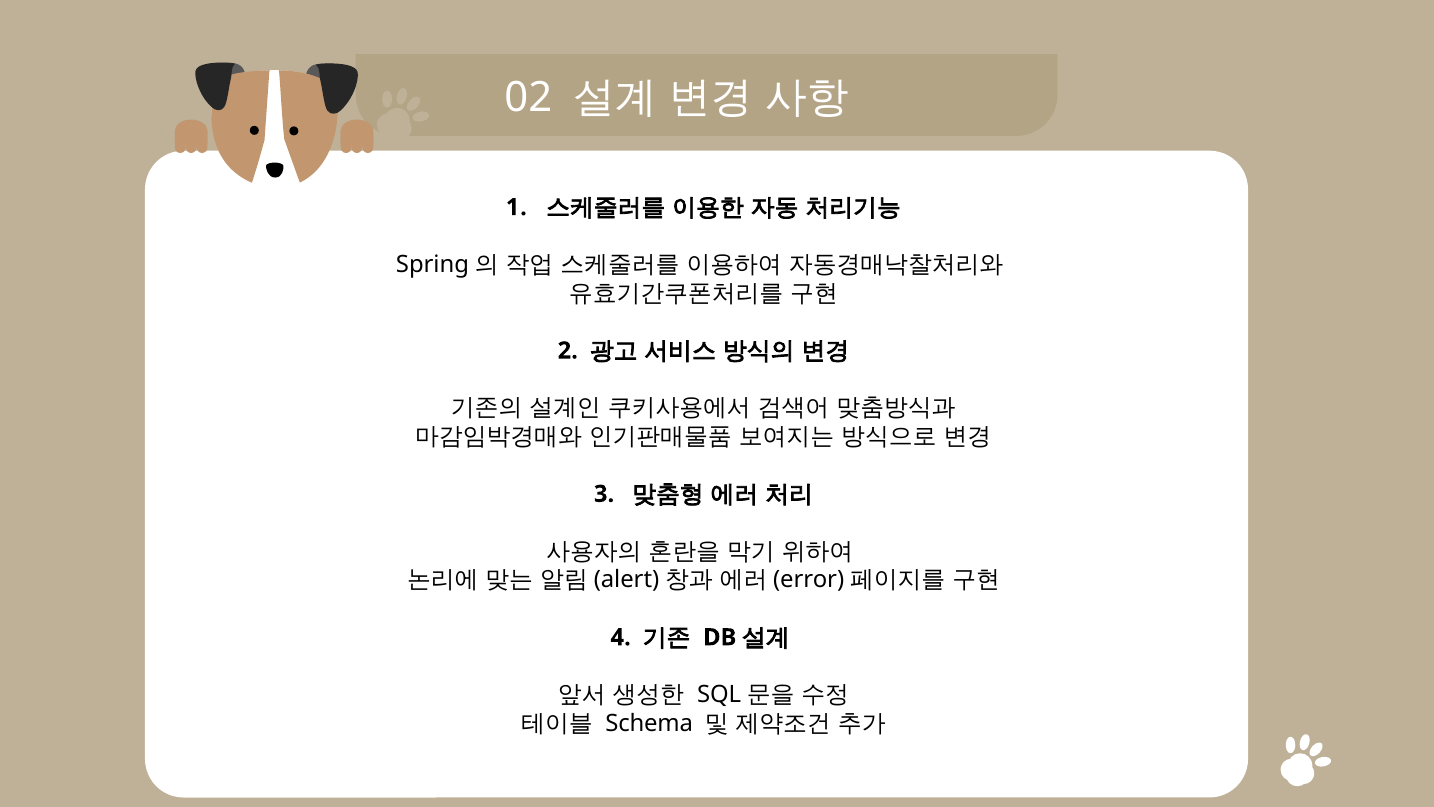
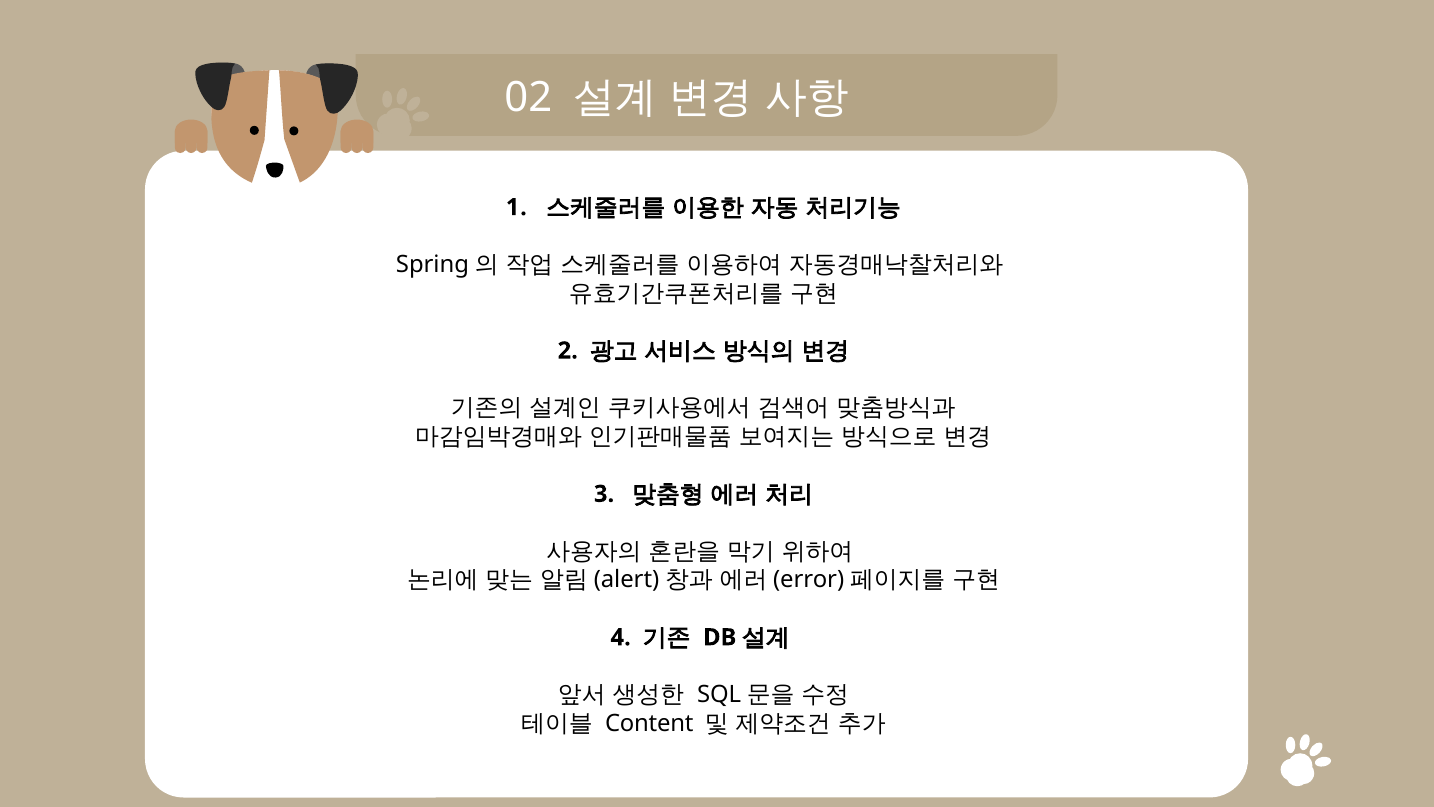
Schema: Schema -> Content
